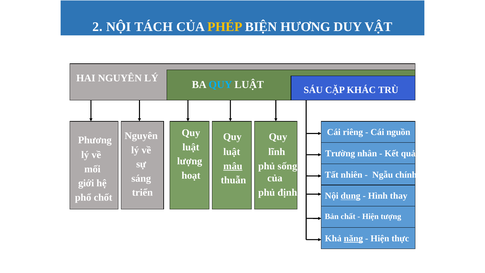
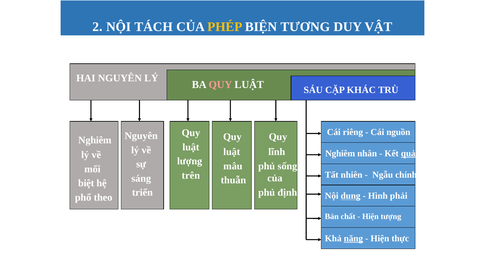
HƯƠNG: HƯƠNG -> TƯƠNG
QUY at (220, 85) colour: light blue -> pink
Phương at (95, 140): Phương -> Nghiêm
Trường at (340, 153): Trường -> Nghiêm
quả underline: none -> present
mâu underline: present -> none
hoạt: hoạt -> trên
giới: giới -> biệt
thay: thay -> phải
chốt: chốt -> theo
